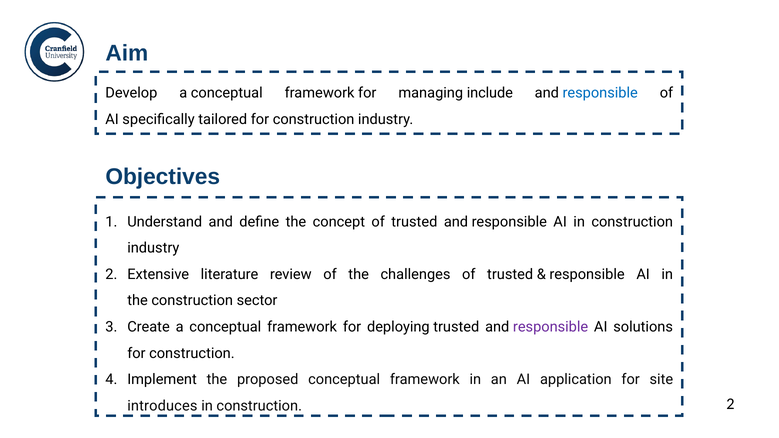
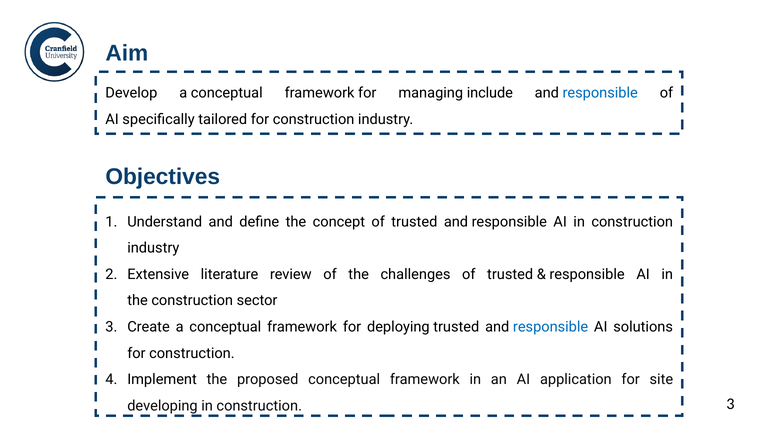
responsible at (551, 327) colour: purple -> blue
introduces: introduces -> developing
construction 2: 2 -> 3
